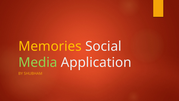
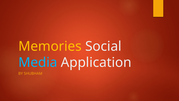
Media colour: light green -> light blue
